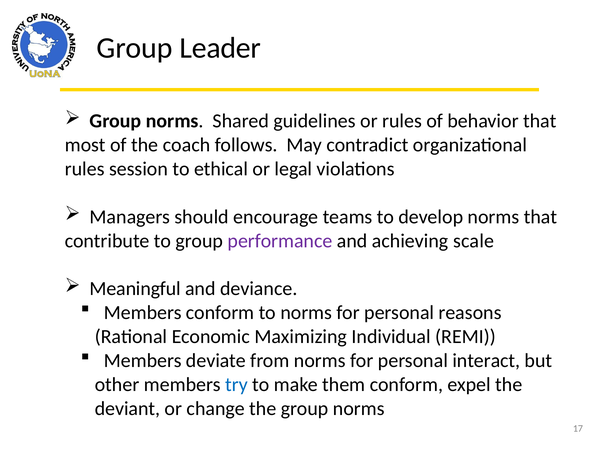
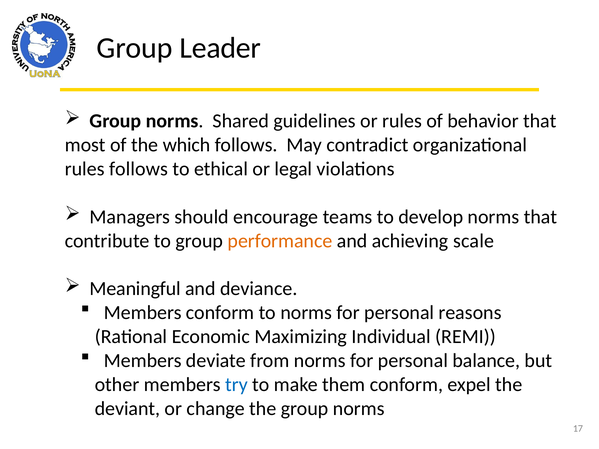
coach: coach -> which
rules session: session -> follows
performance colour: purple -> orange
interact: interact -> balance
